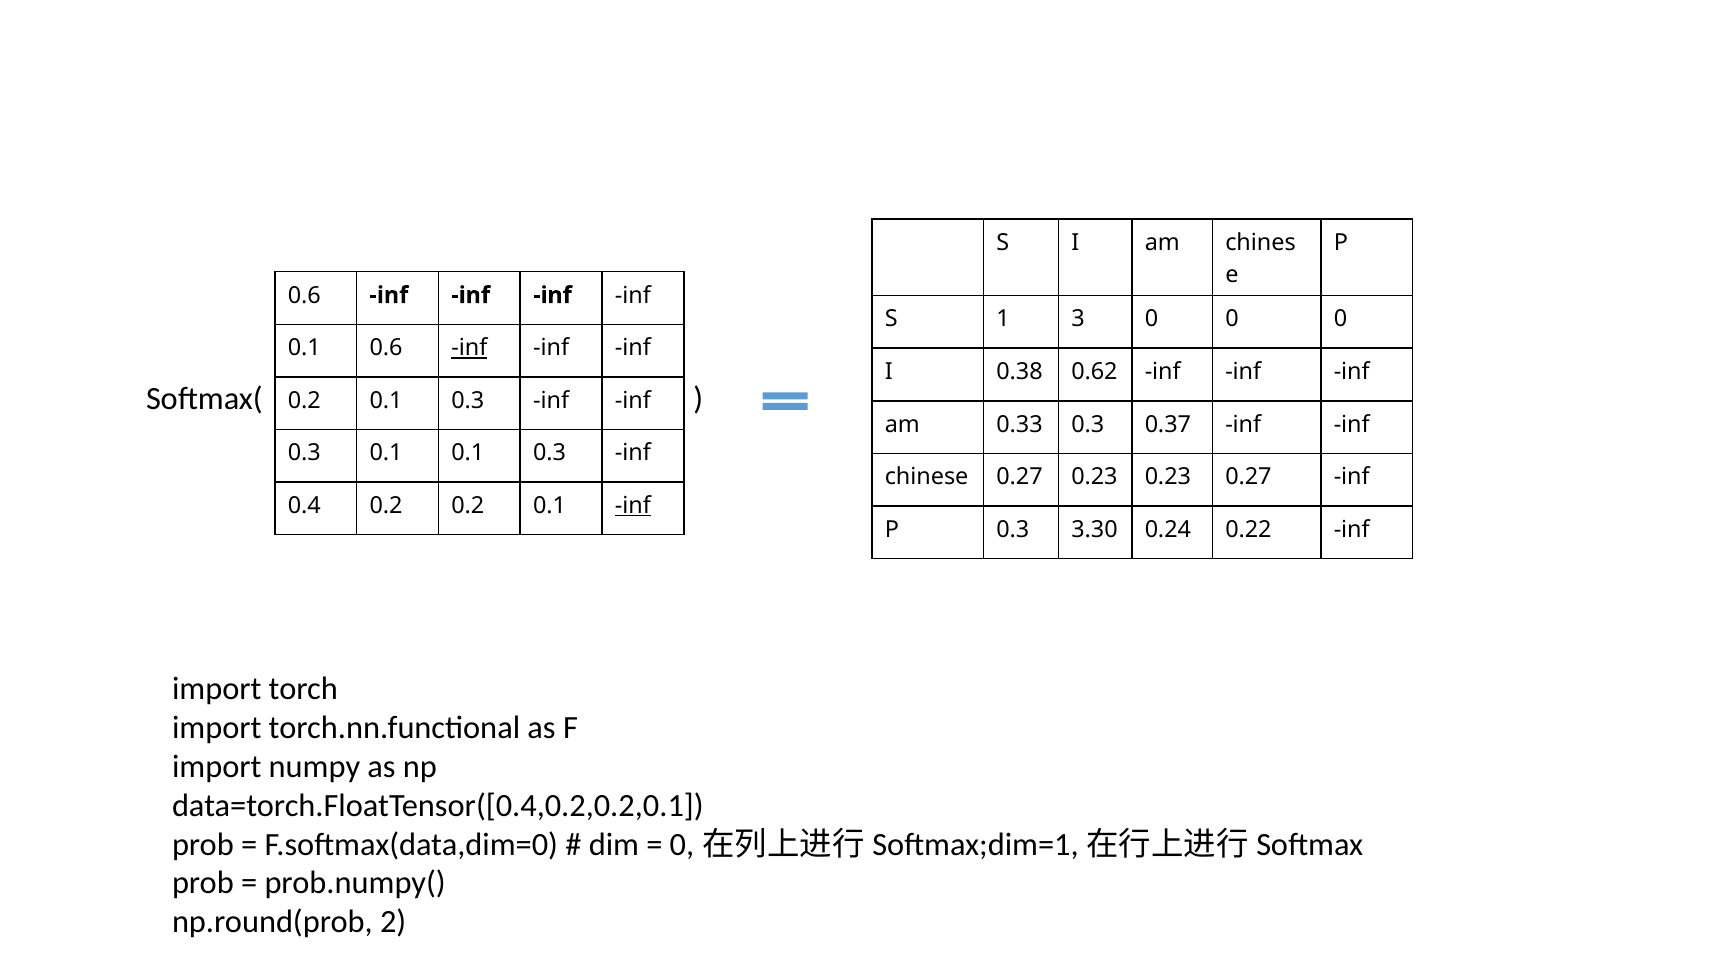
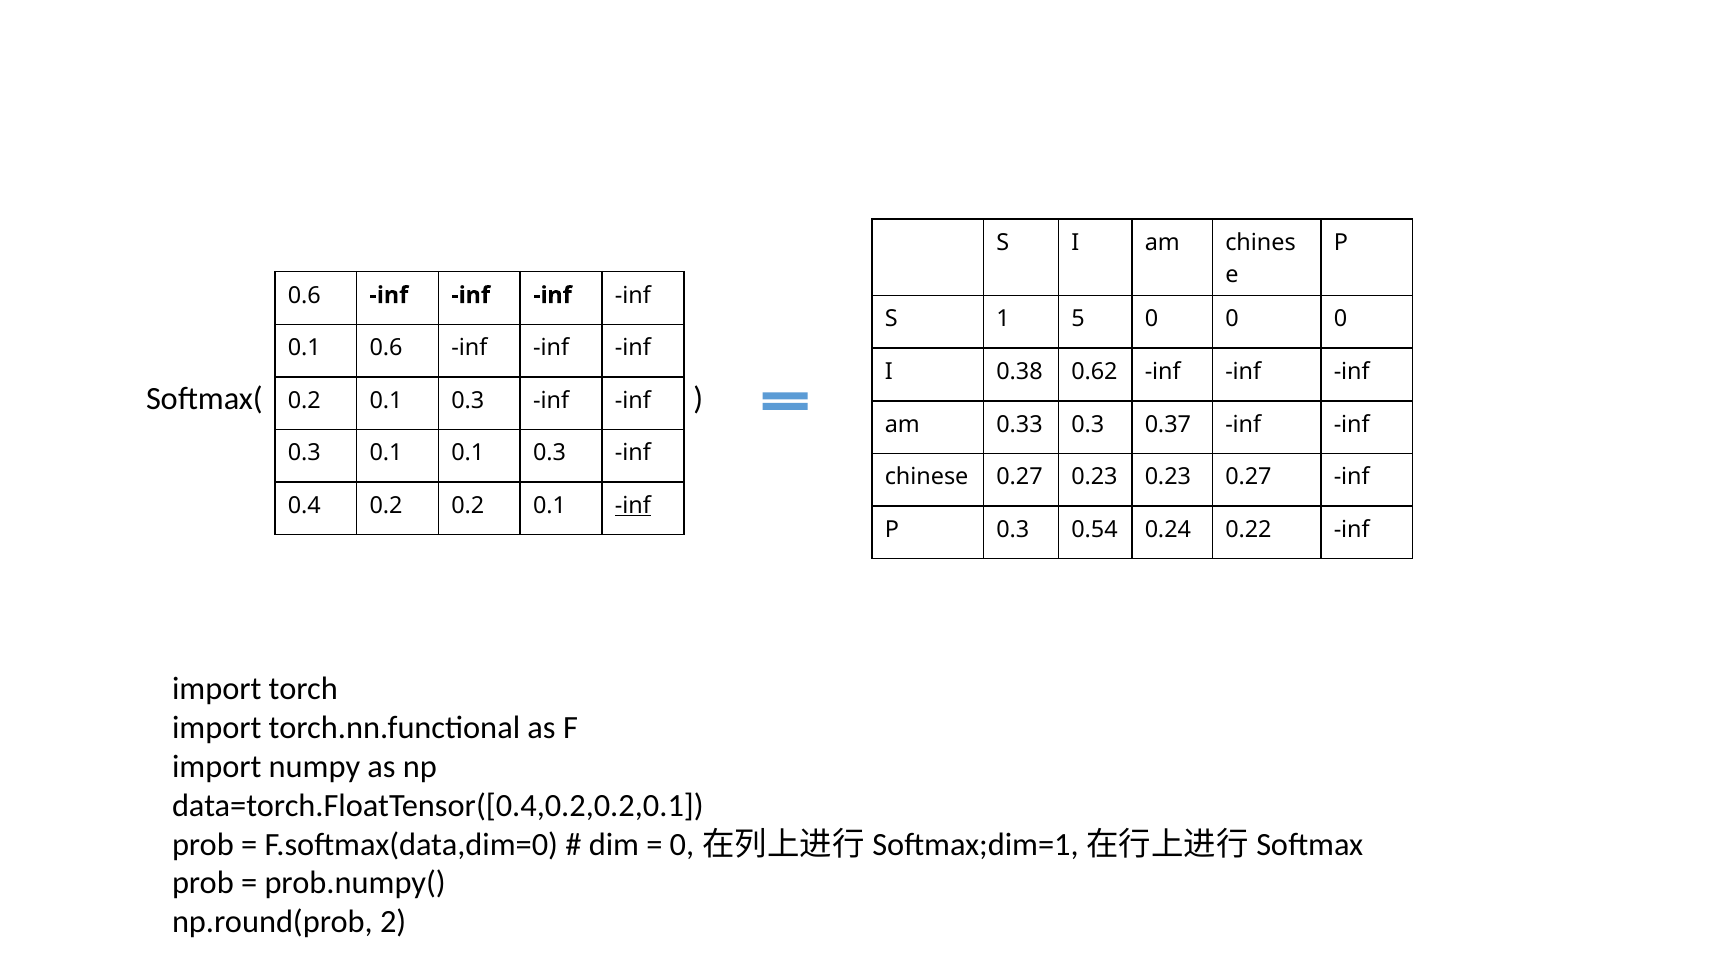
3: 3 -> 5
inf at (469, 348) underline: present -> none
3.30: 3.30 -> 0.54
